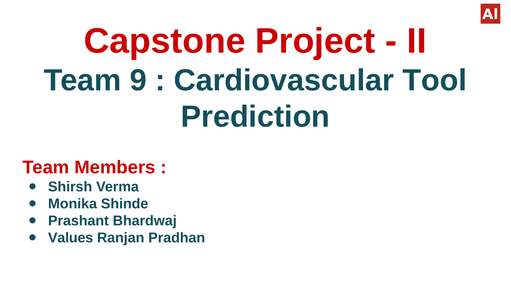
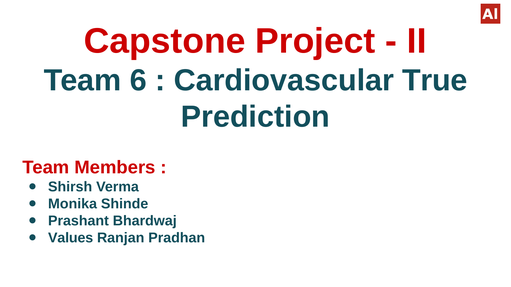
9: 9 -> 6
Tool: Tool -> True
